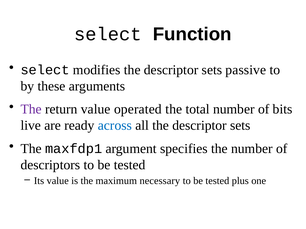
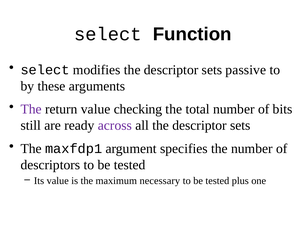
operated: operated -> checking
live: live -> still
across colour: blue -> purple
